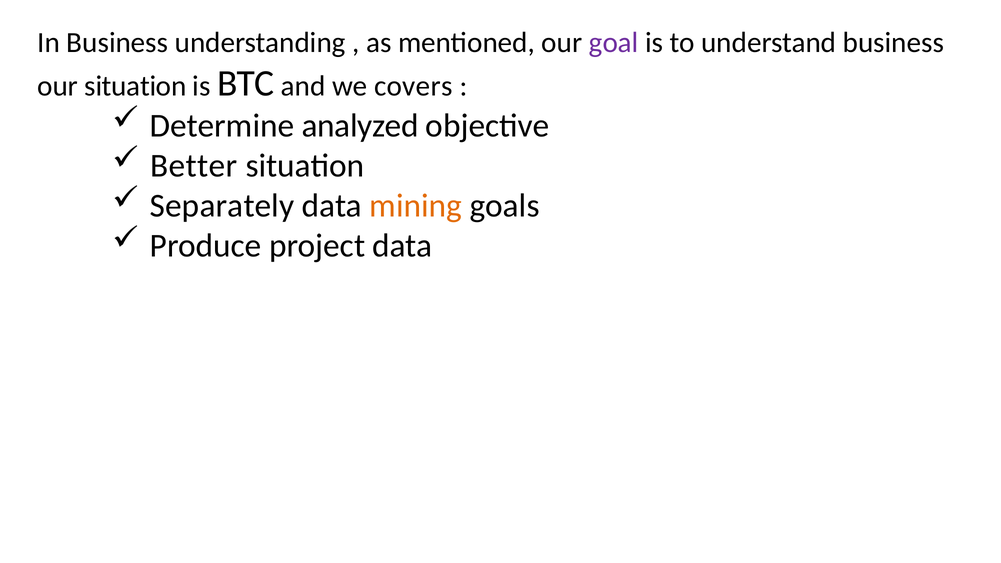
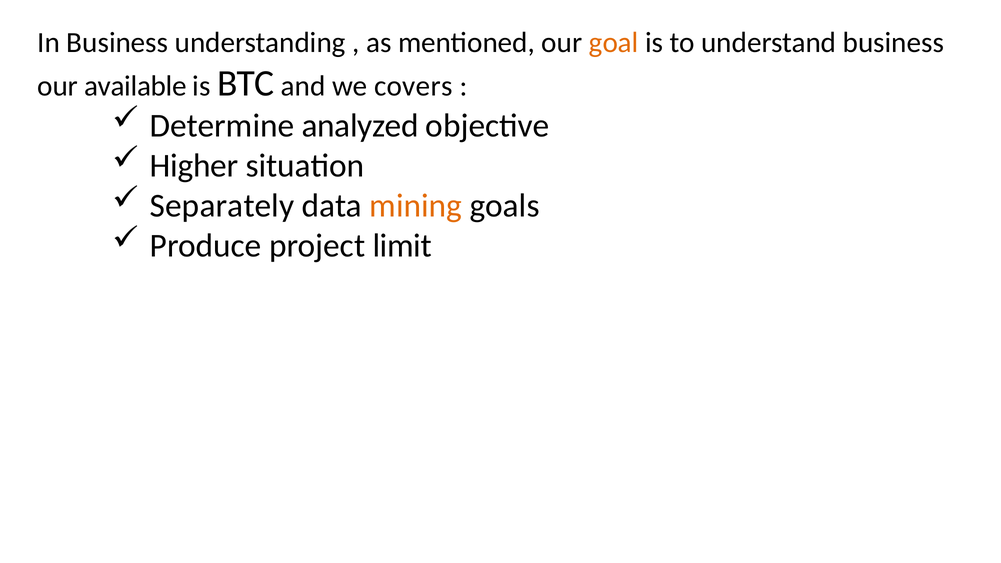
goal colour: purple -> orange
our situation: situation -> available
Better: Better -> Higher
project data: data -> limit
